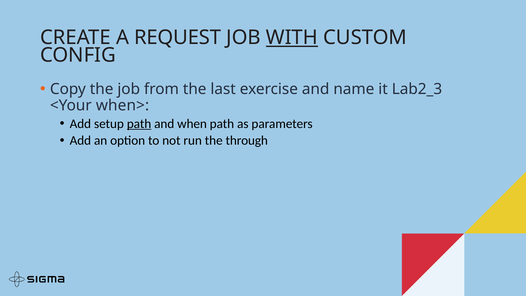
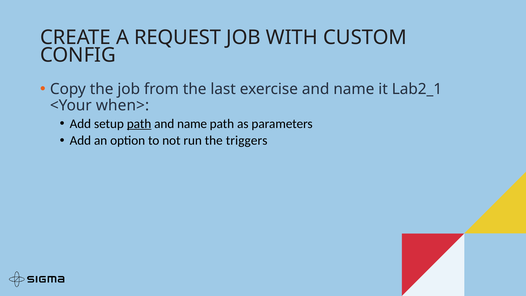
WITH underline: present -> none
Lab2_3: Lab2_3 -> Lab2_1
when at (192, 124): when -> name
through: through -> triggers
